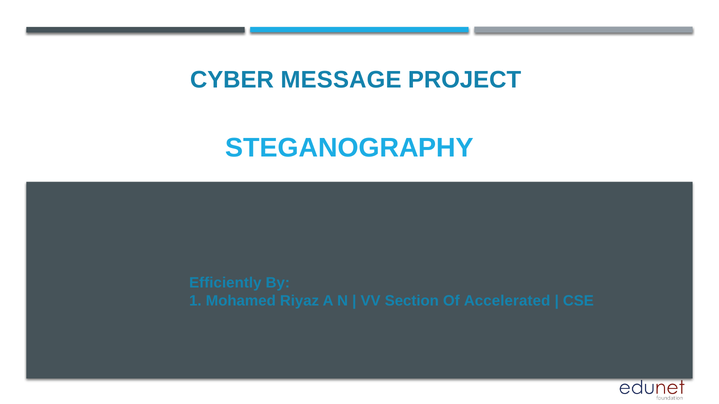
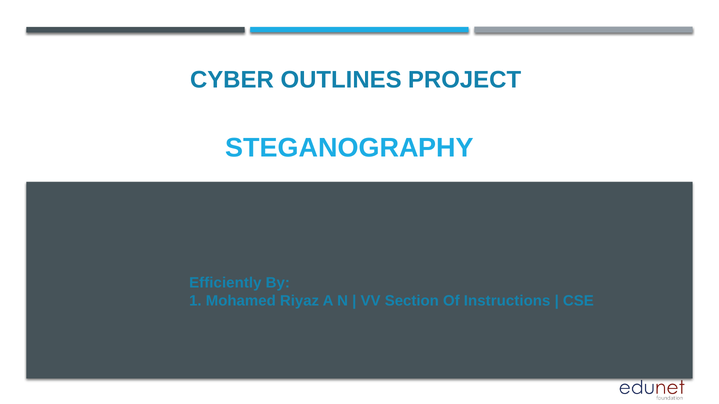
MESSAGE: MESSAGE -> OUTLINES
Accelerated: Accelerated -> Instructions
